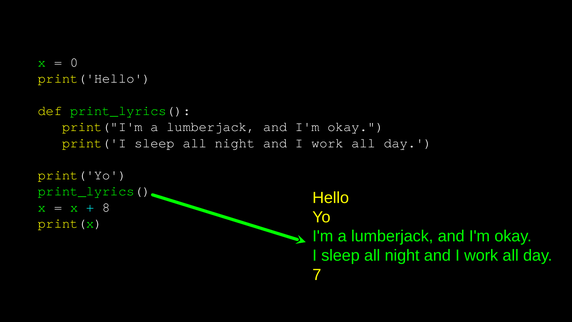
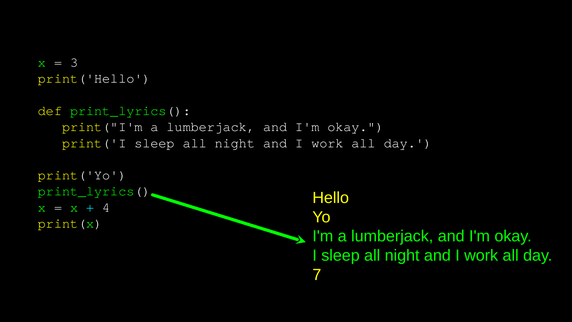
0: 0 -> 3
8: 8 -> 4
